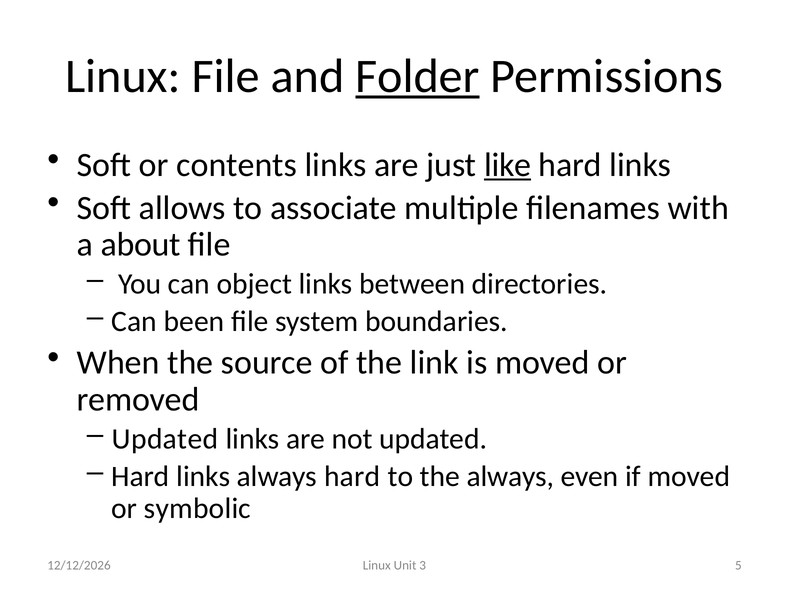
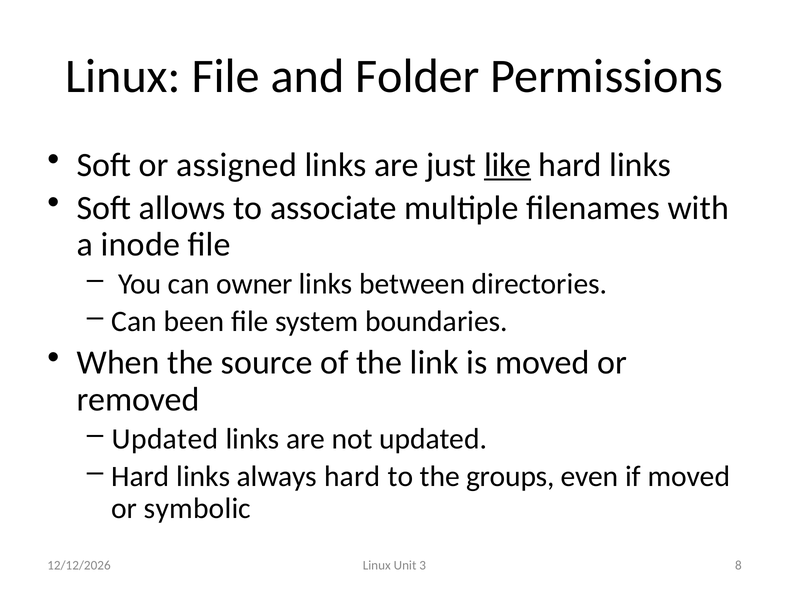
Folder underline: present -> none
contents: contents -> assigned
about: about -> inode
object: object -> owner
the always: always -> groups
5: 5 -> 8
